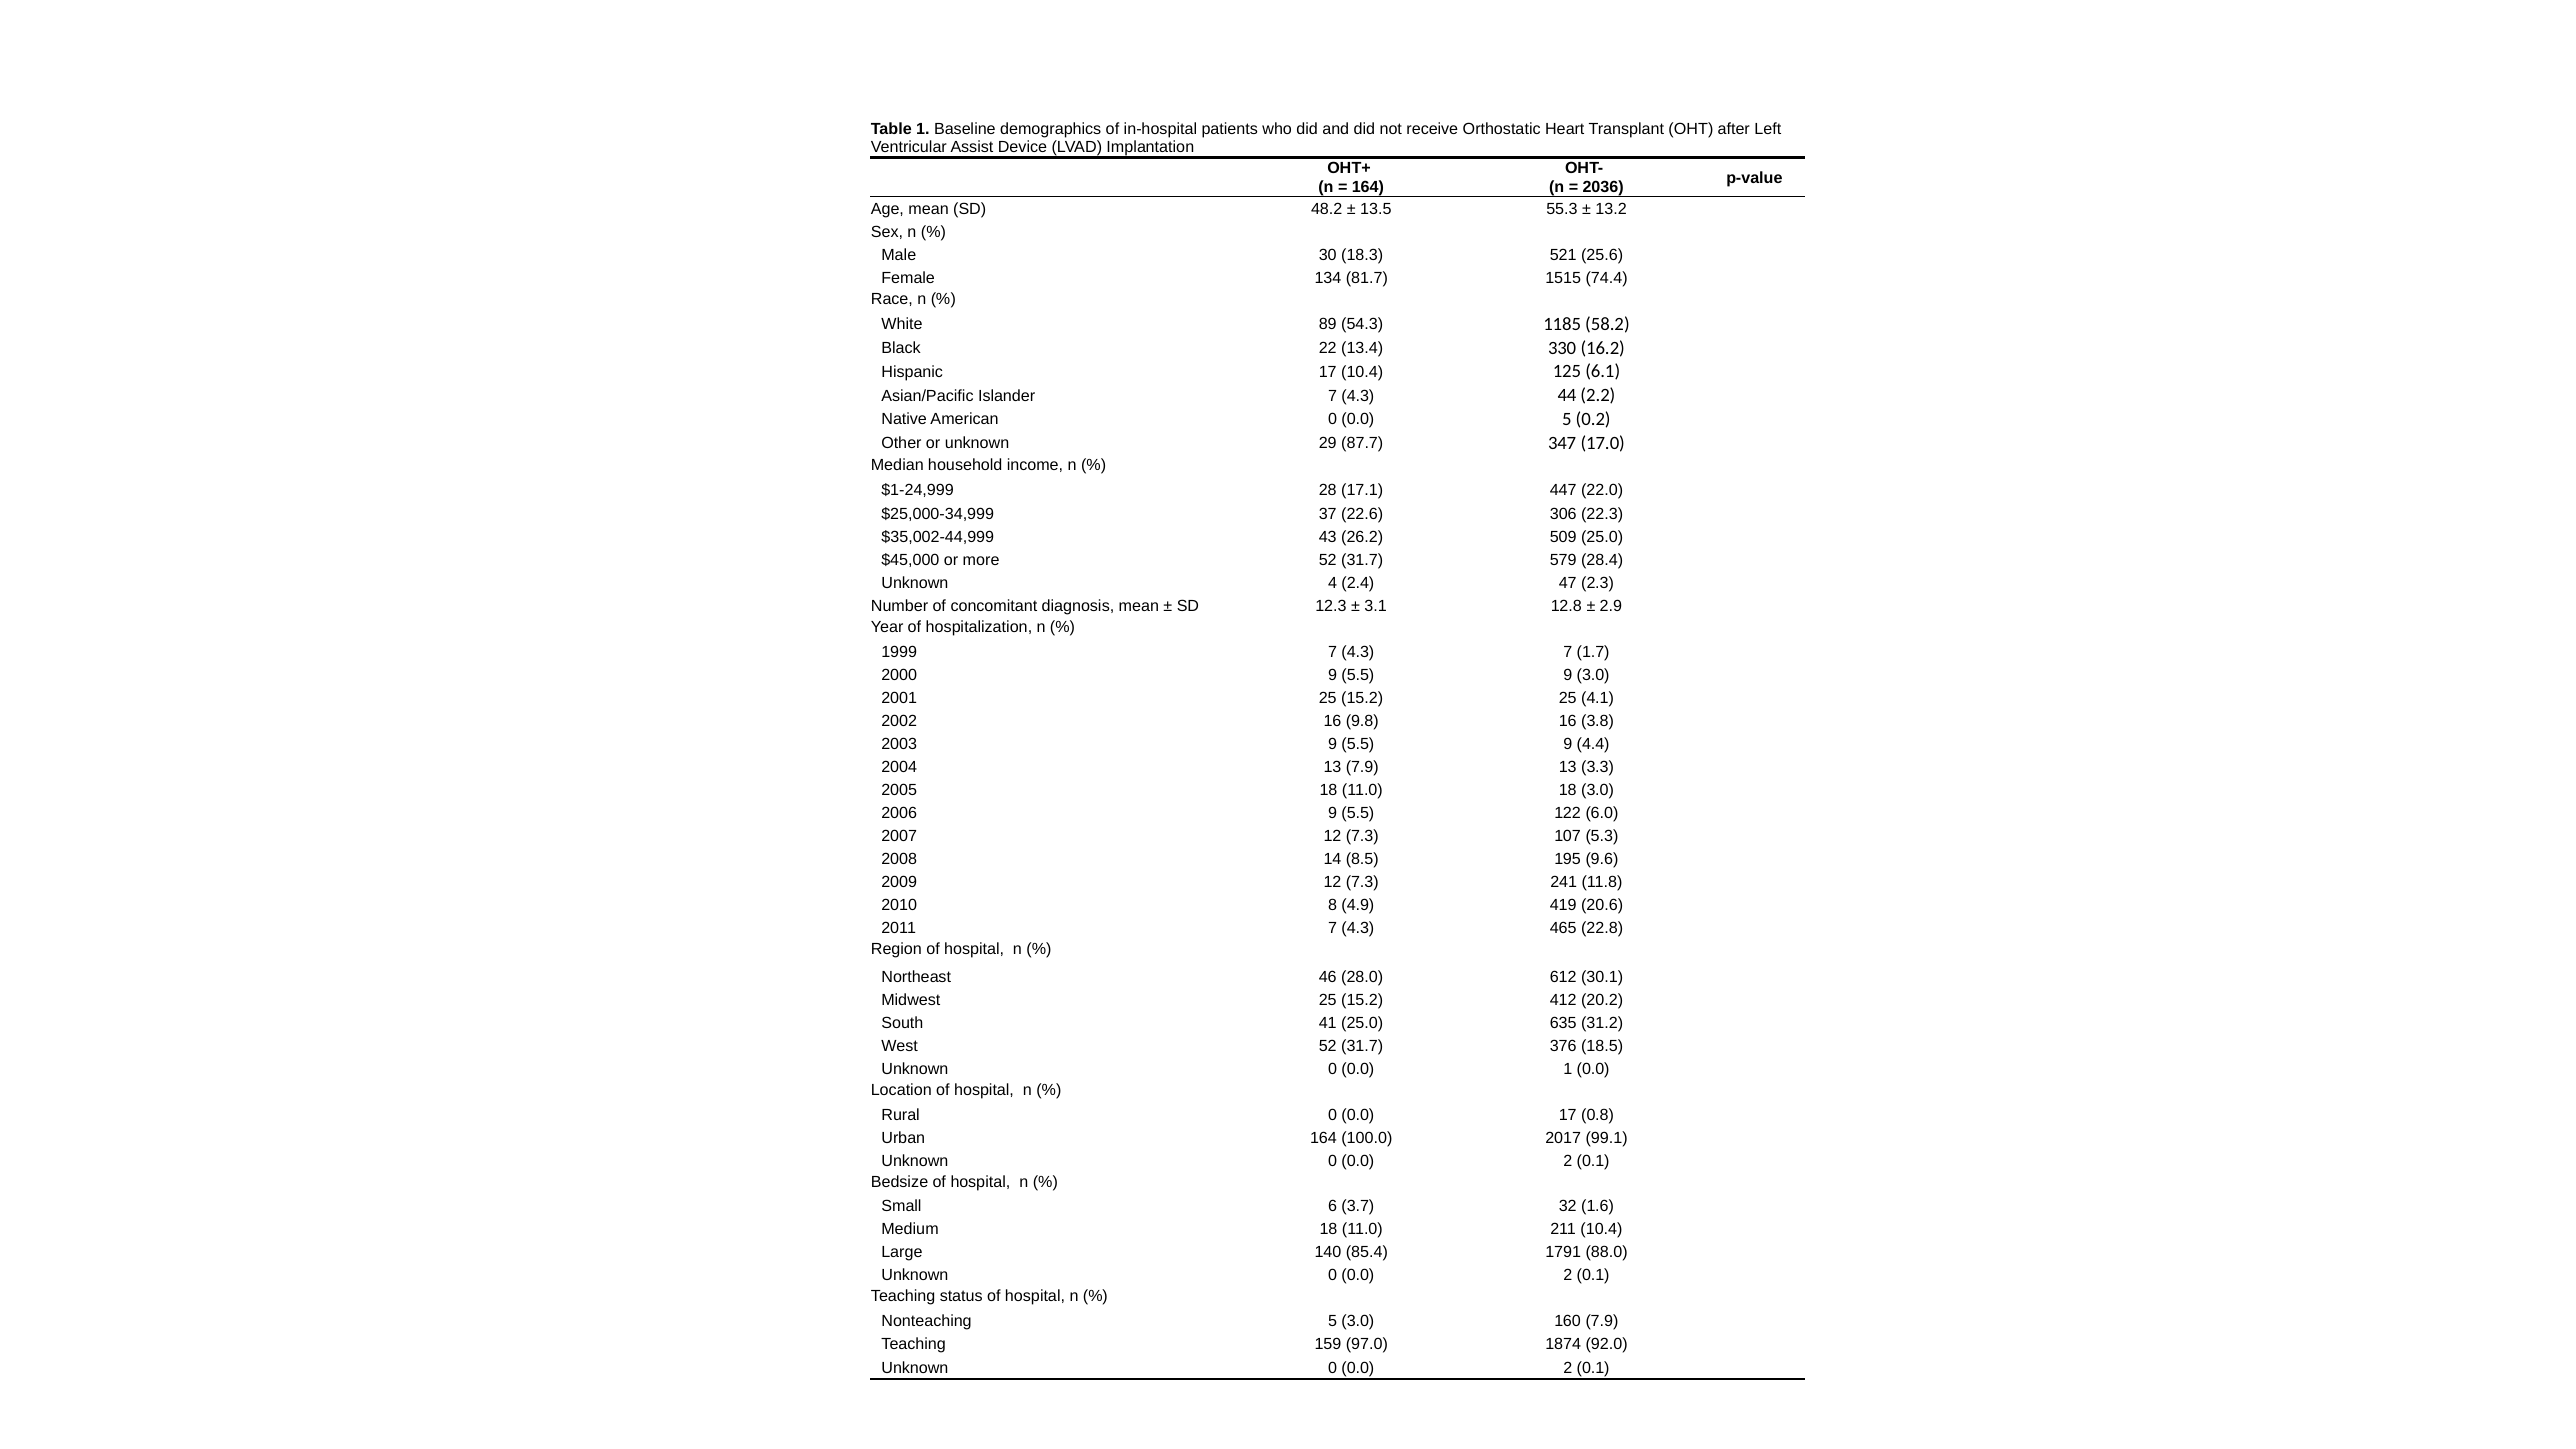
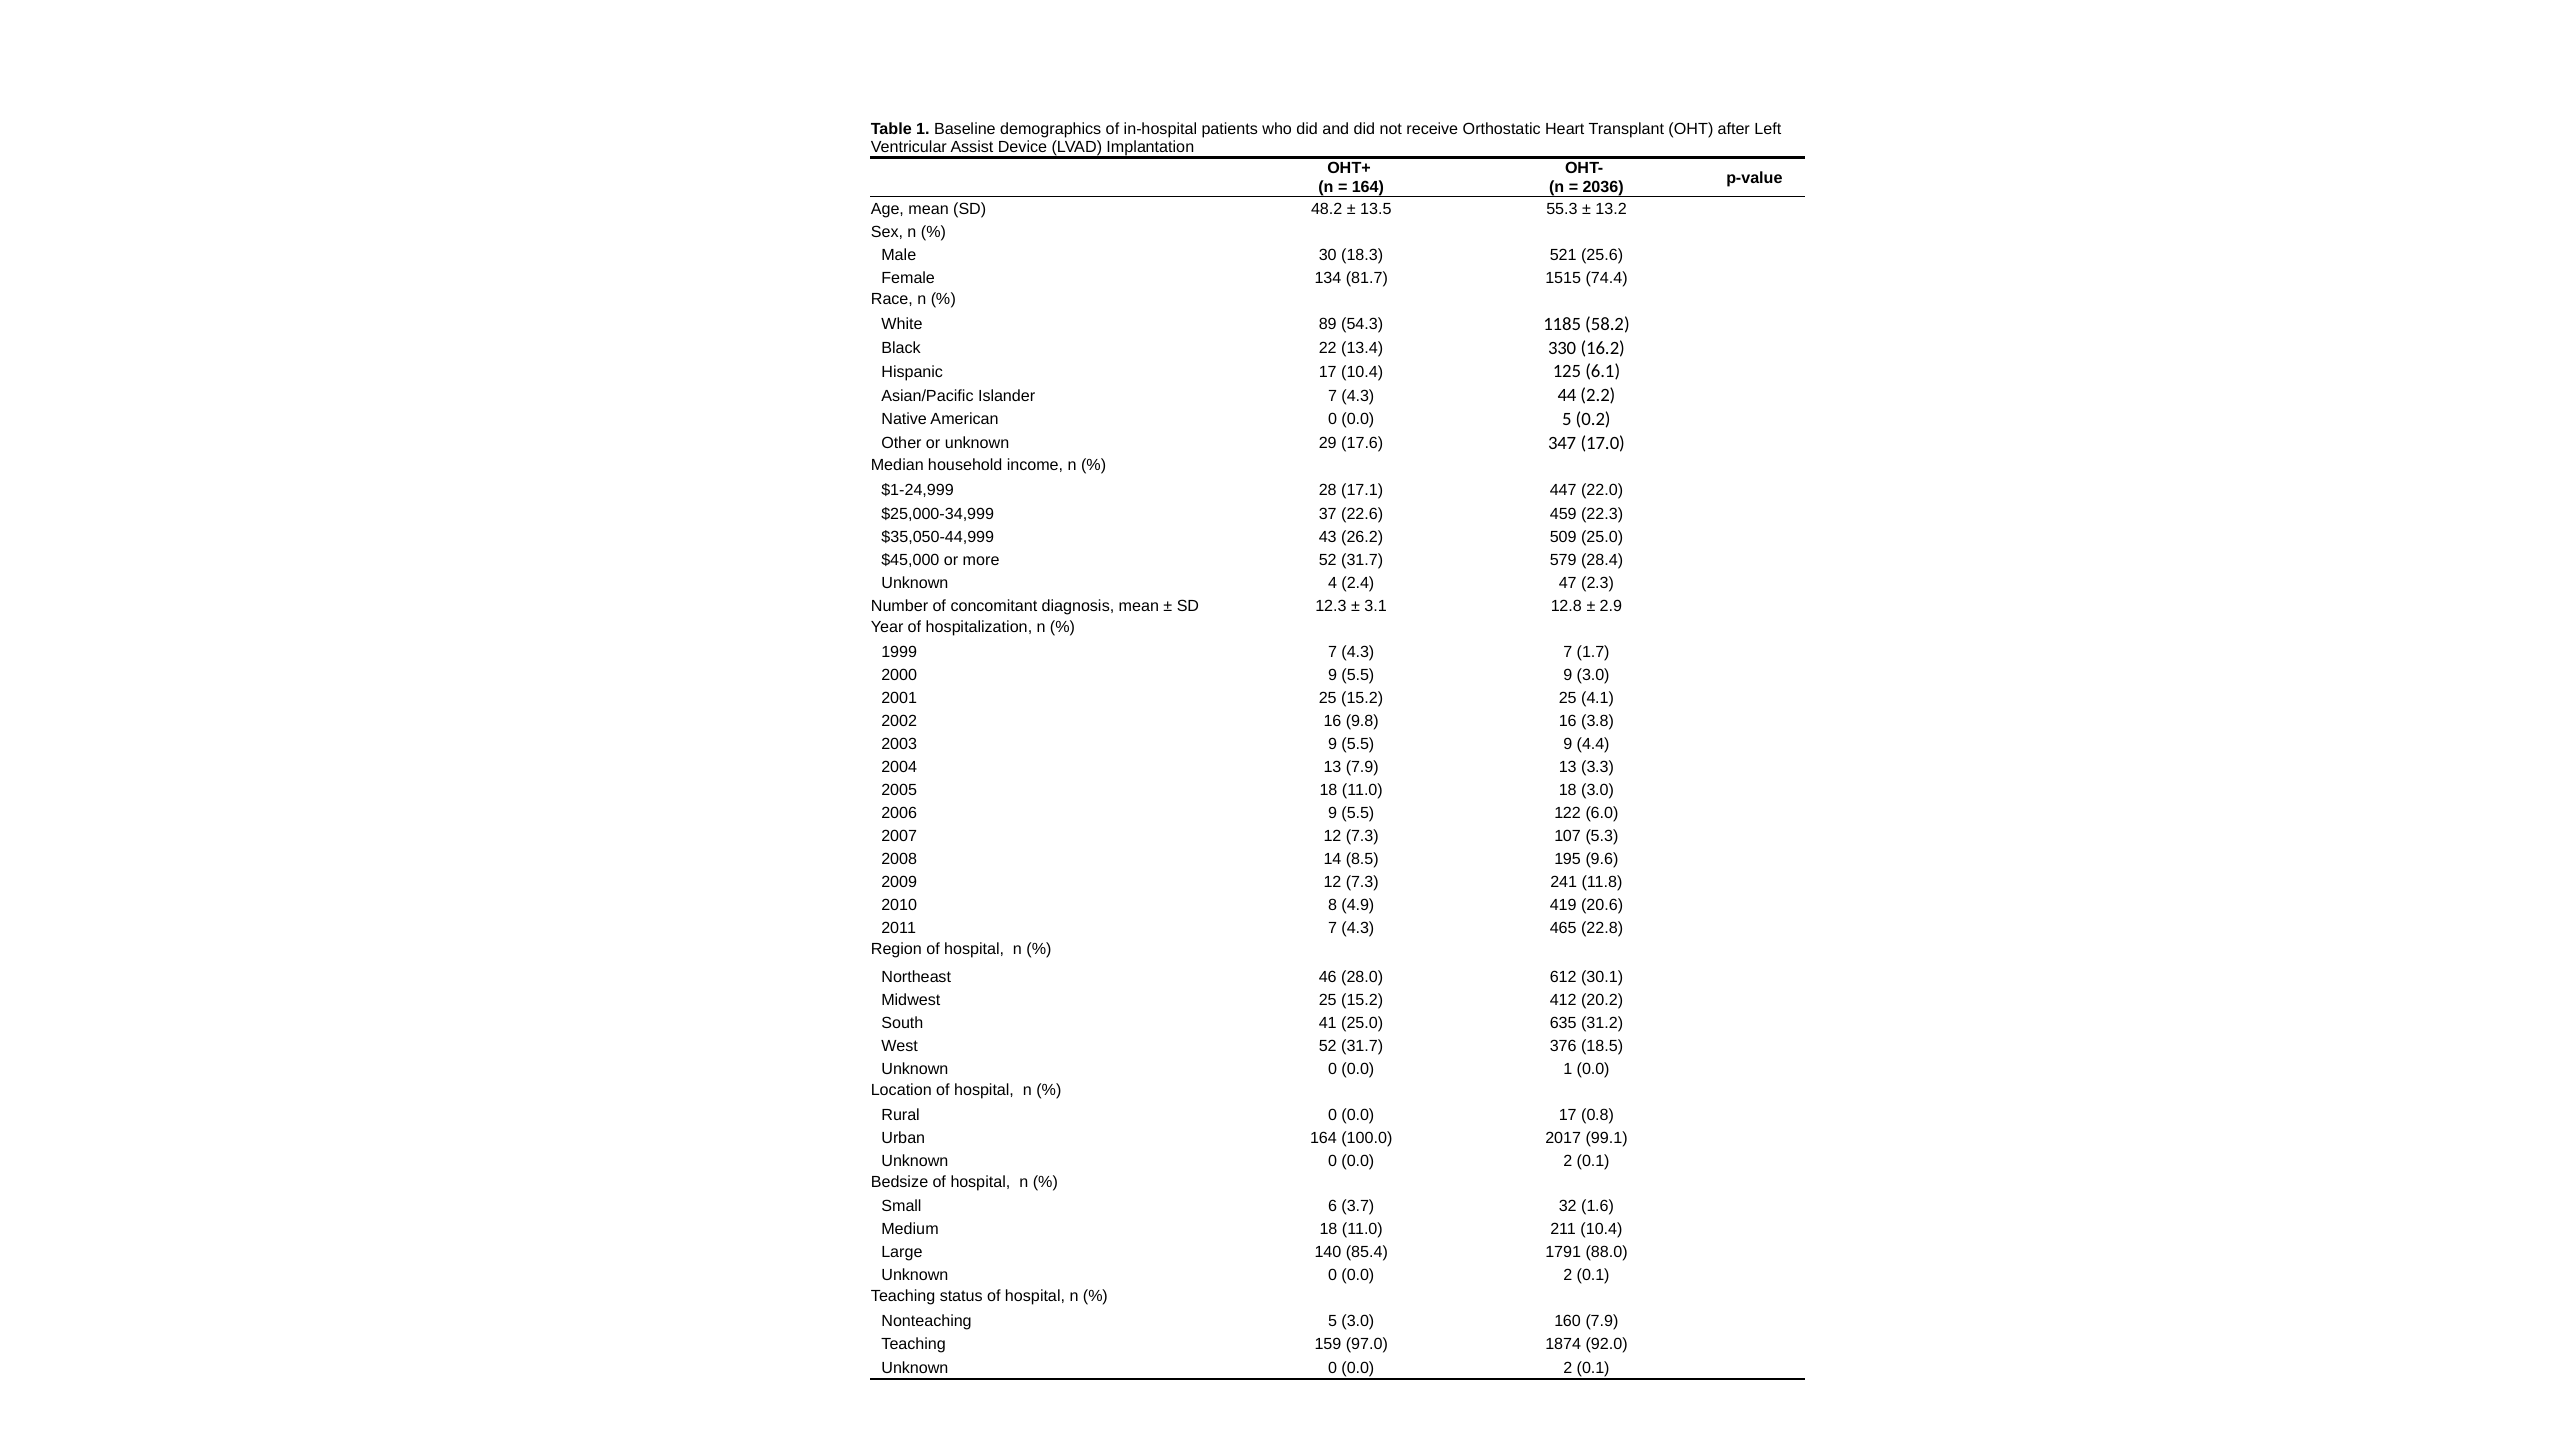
87.7: 87.7 -> 17.6
306: 306 -> 459
$35,002-44,999: $35,002-44,999 -> $35,050-44,999
